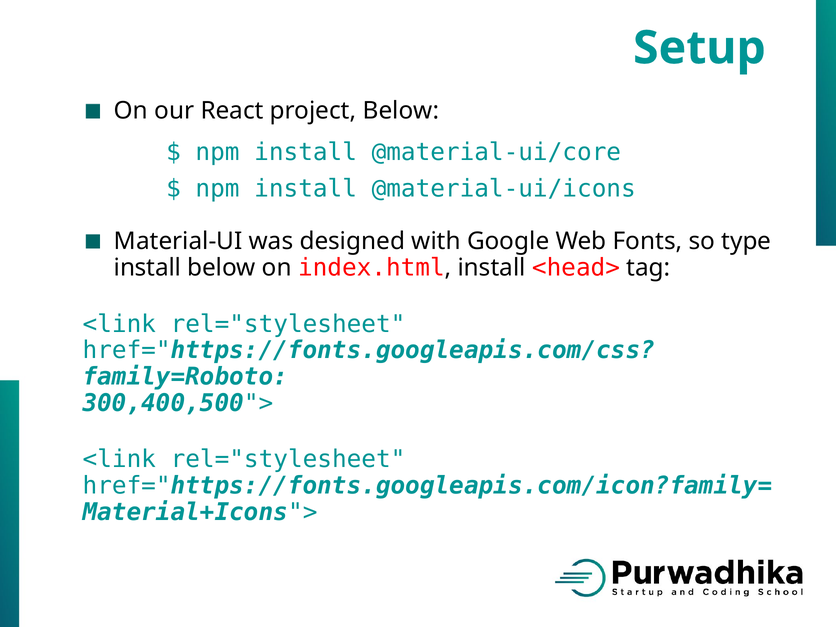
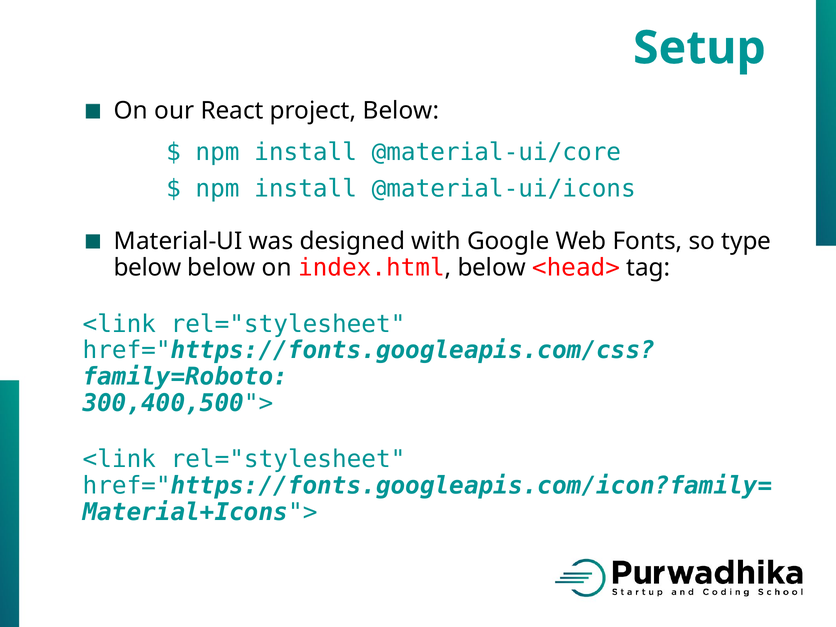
install at (147, 268): install -> below
install at (492, 268): install -> below
